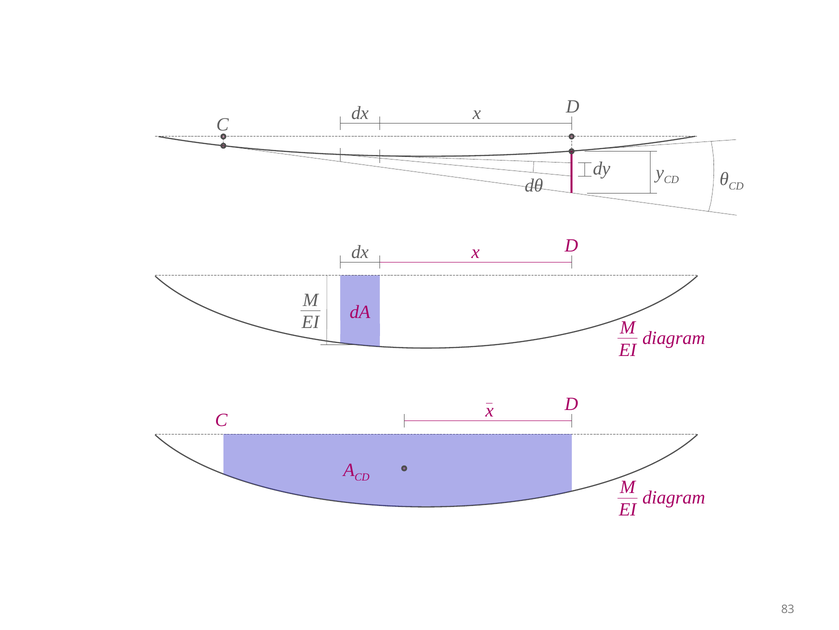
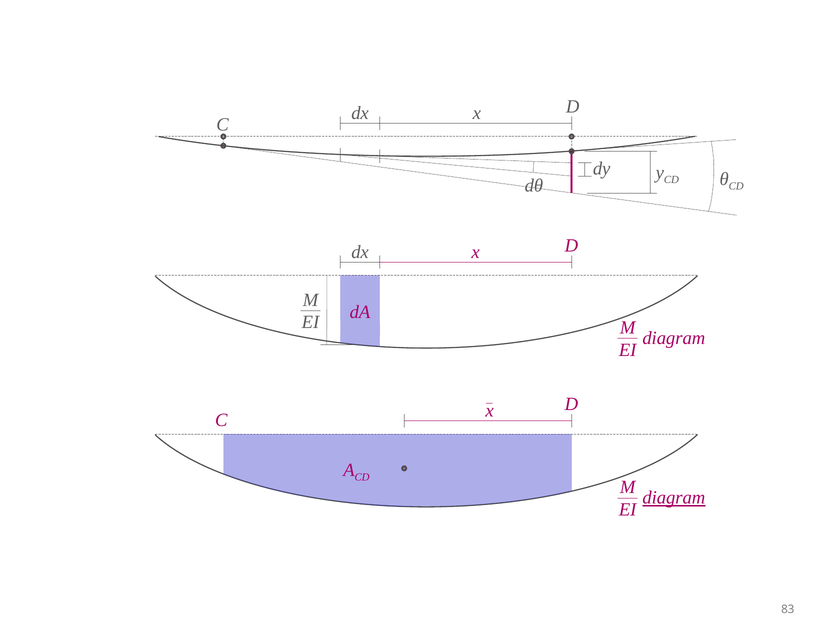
diagram at (674, 497) underline: none -> present
